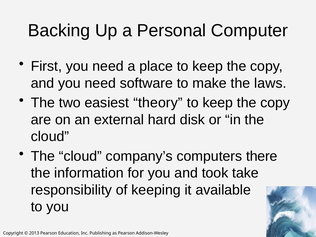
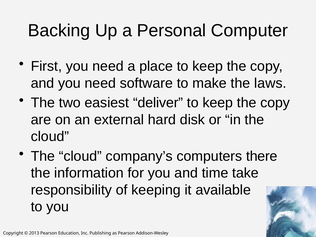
theory: theory -> deliver
took: took -> time
